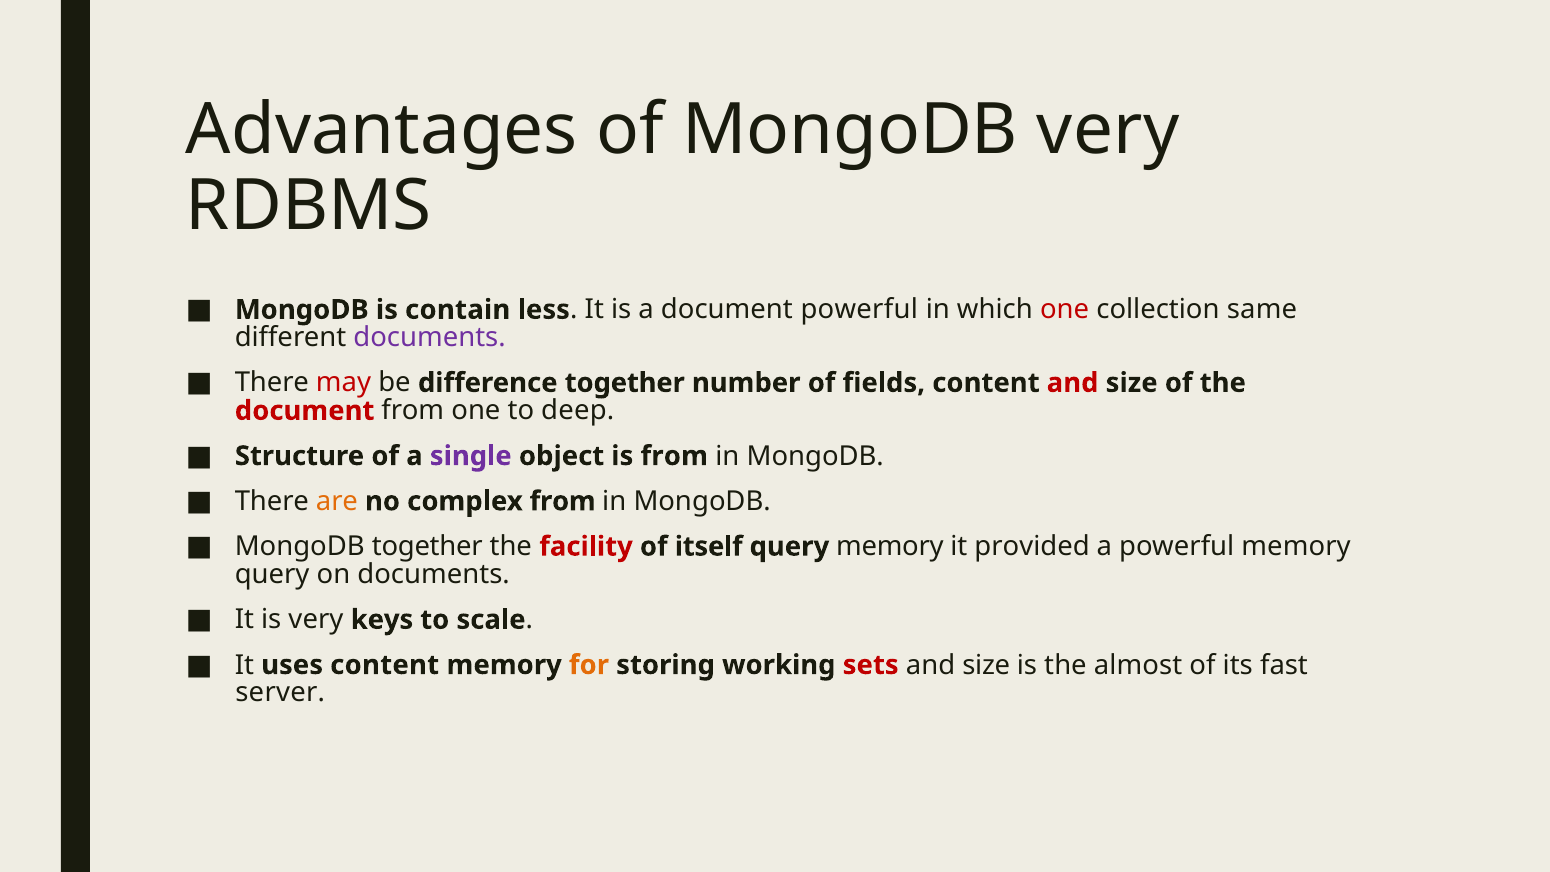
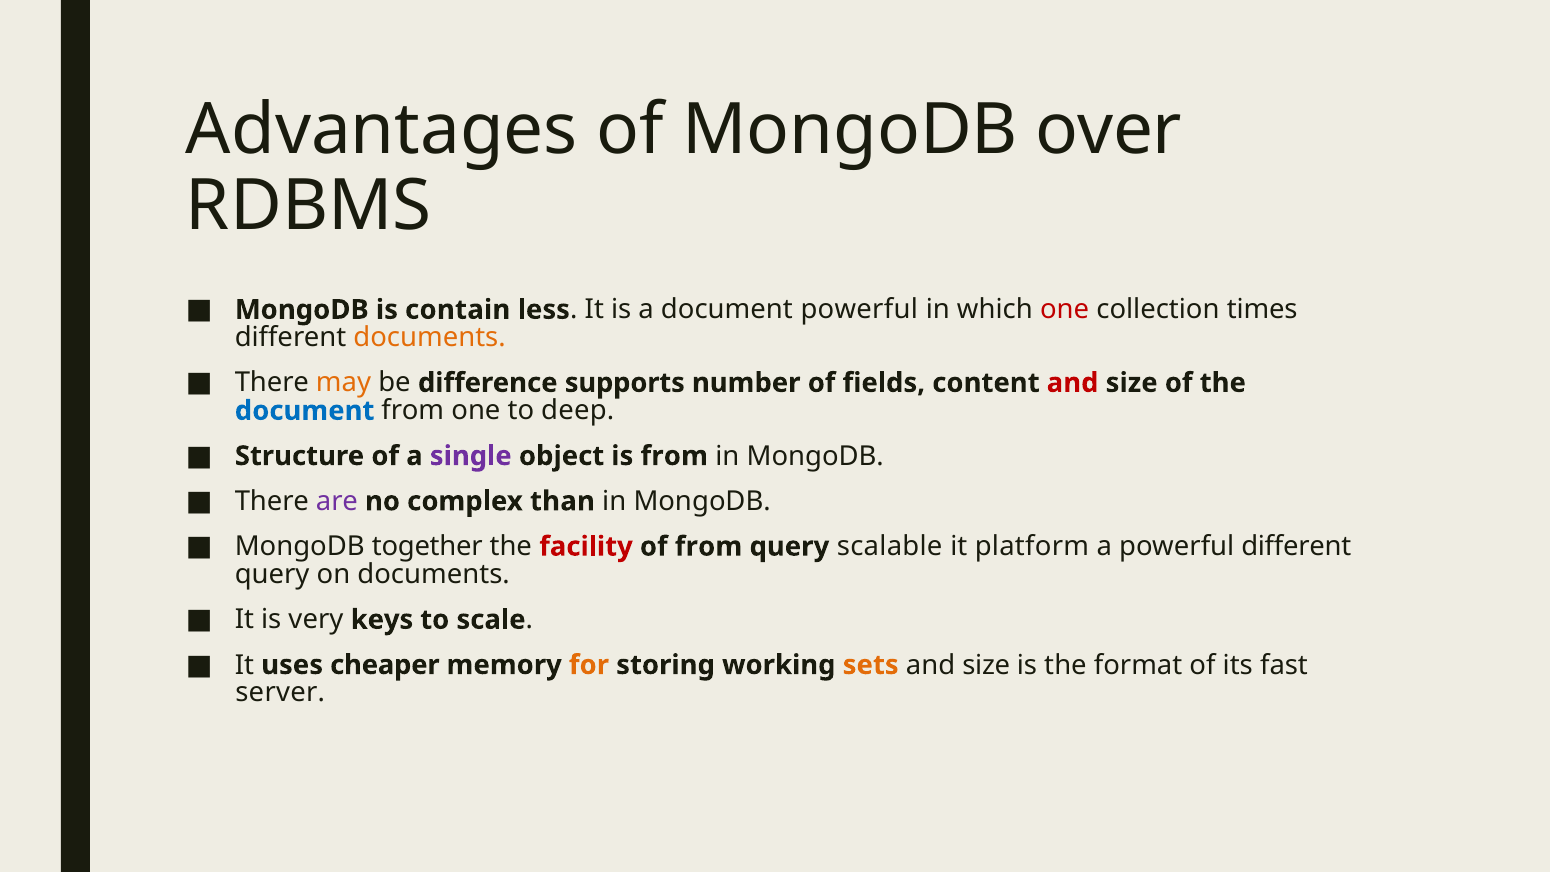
MongoDB very: very -> over
same: same -> times
documents at (430, 338) colour: purple -> orange
may colour: red -> orange
difference together: together -> supports
document at (305, 411) colour: red -> blue
are colour: orange -> purple
complex from: from -> than
of itself: itself -> from
query memory: memory -> scalable
provided: provided -> platform
powerful memory: memory -> different
uses content: content -> cheaper
sets colour: red -> orange
almost: almost -> format
